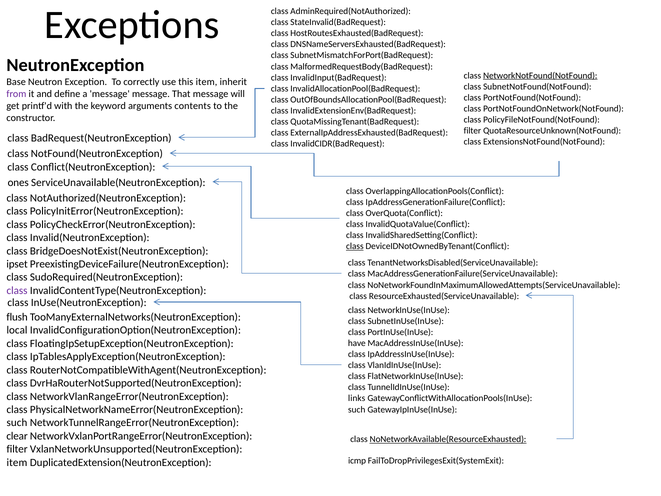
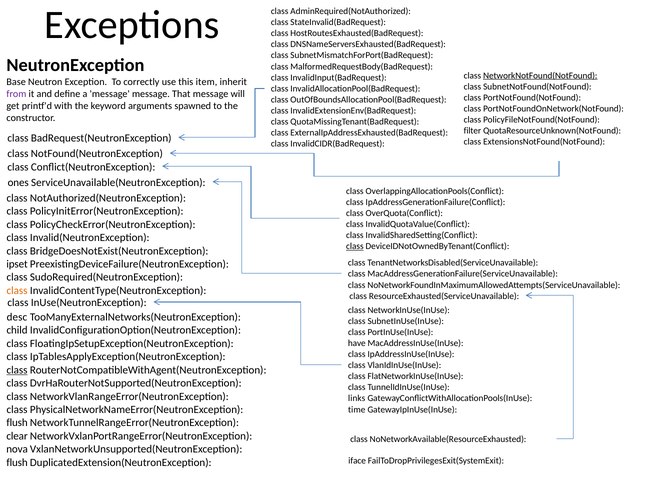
contents: contents -> spawned
class at (17, 290) colour: purple -> orange
flush: flush -> desc
local: local -> child
class at (17, 370) underline: none -> present
such at (357, 409): such -> time
such at (17, 423): such -> flush
NoNetworkAvailable(ResourceExhausted underline: present -> none
filter at (17, 449): filter -> nova
item at (17, 462): item -> flush
icmp: icmp -> iface
